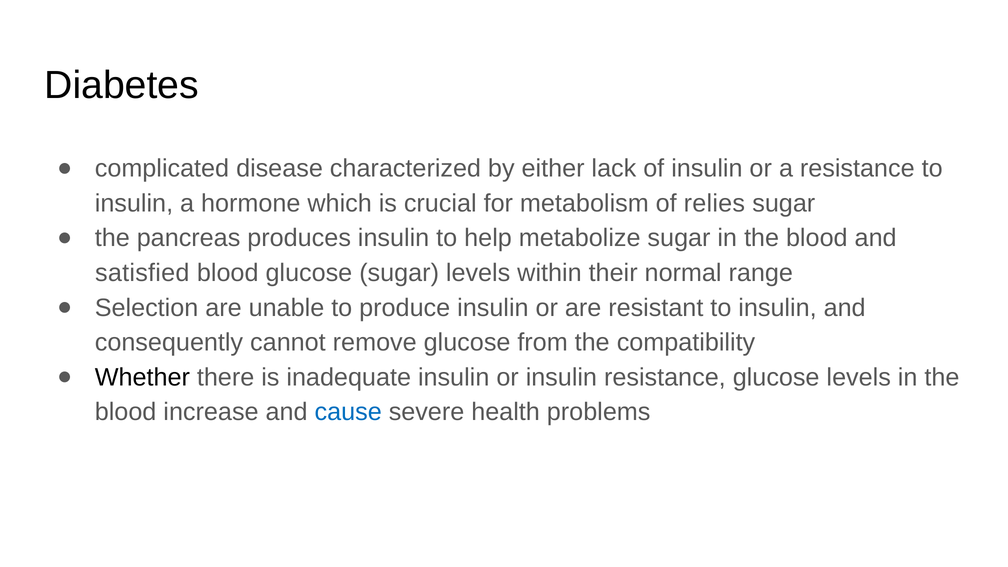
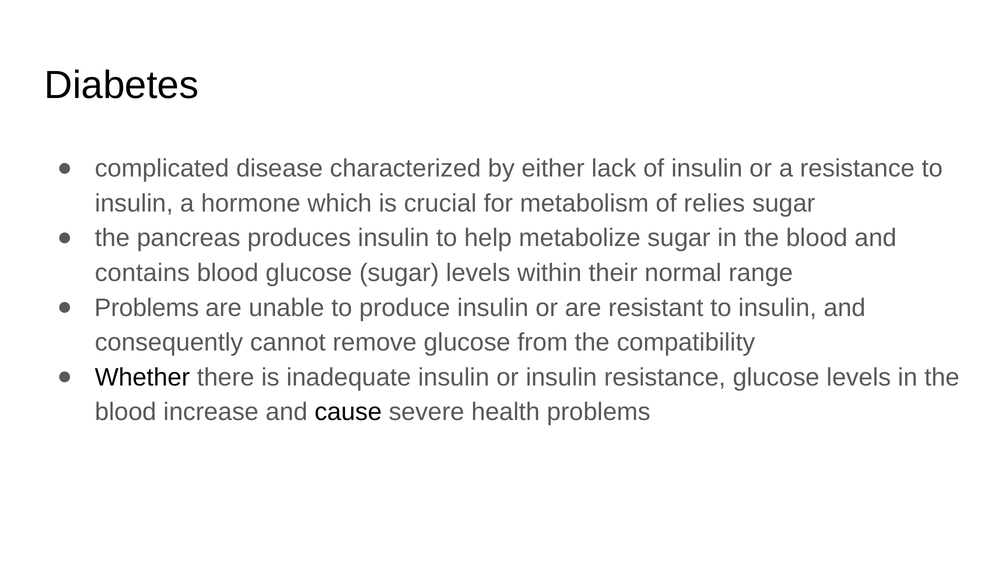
satisfied: satisfied -> contains
Selection at (147, 308): Selection -> Problems
cause colour: blue -> black
